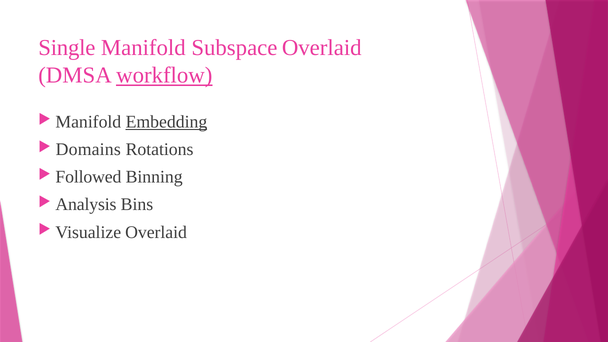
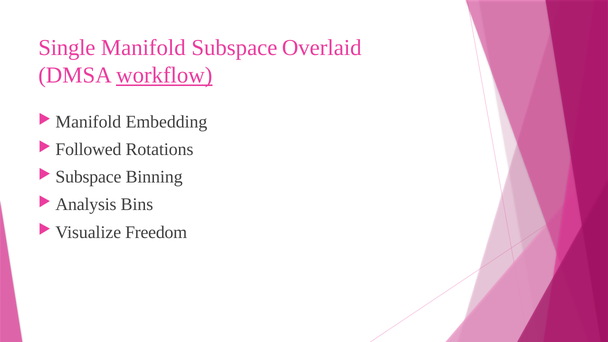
Embedding underline: present -> none
Domains: Domains -> Followed
Followed at (88, 177): Followed -> Subspace
Visualize Overlaid: Overlaid -> Freedom
